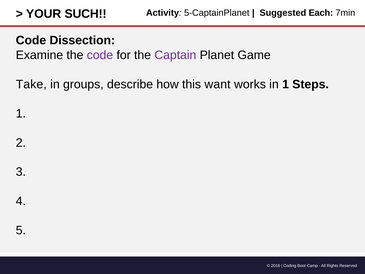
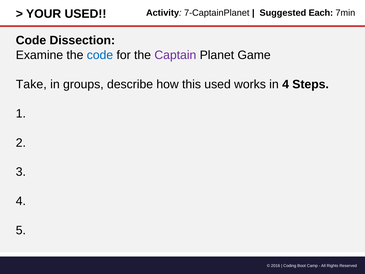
YOUR SUCH: SUCH -> USED
5-CaptainPlanet: 5-CaptainPlanet -> 7-CaptainPlanet
code at (100, 55) colour: purple -> blue
this want: want -> used
in 1: 1 -> 4
